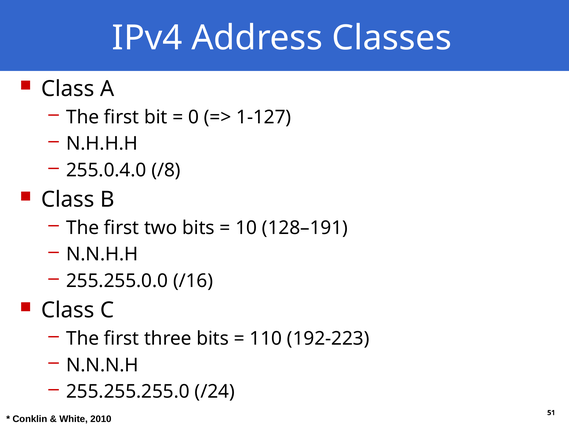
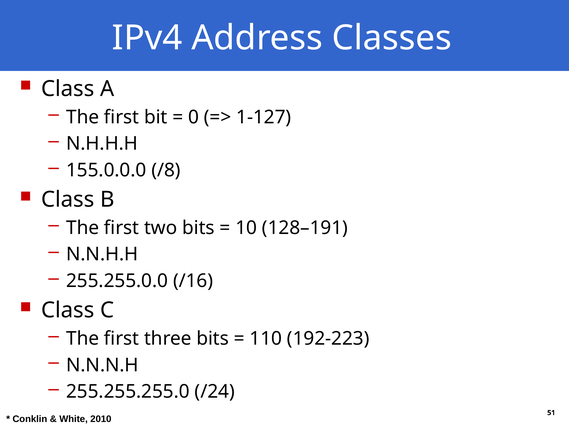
255.0.4.0: 255.0.4.0 -> 155.0.0.0
